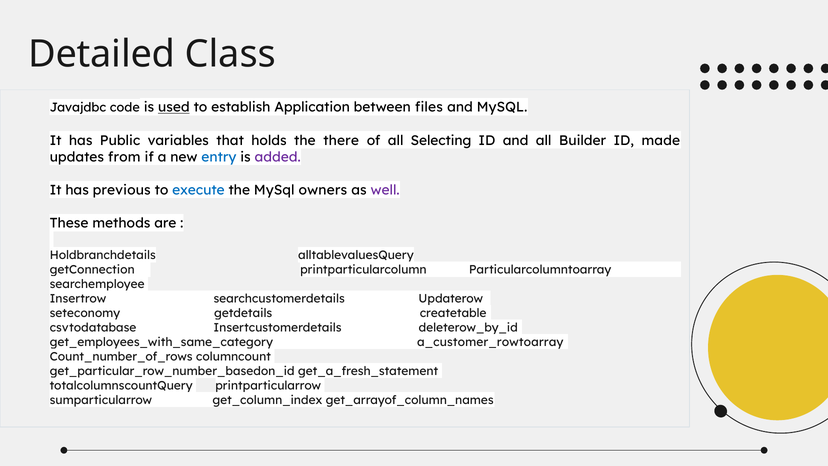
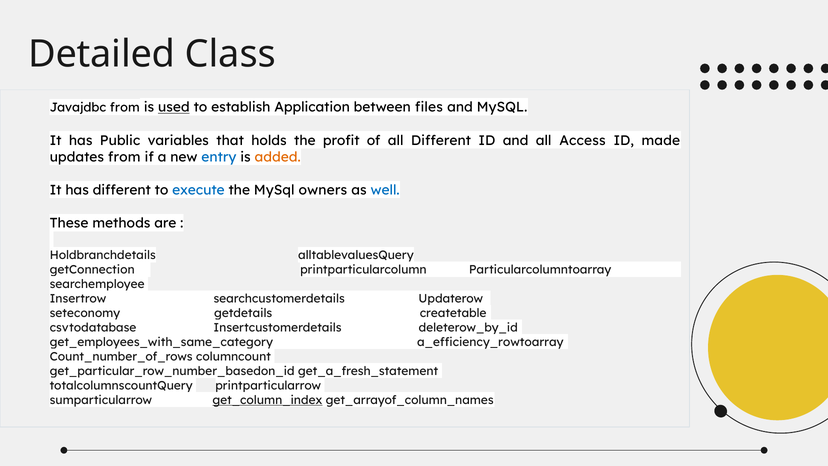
Javajdbc code: code -> from
there: there -> profit
all Selecting: Selecting -> Different
Builder: Builder -> Access
added colour: purple -> orange
has previous: previous -> different
well colour: purple -> blue
a_customer_rowtoarray: a_customer_rowtoarray -> a_efficiency_rowtoarray
get_column_index underline: none -> present
